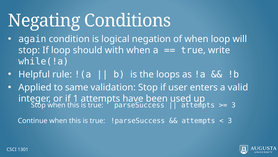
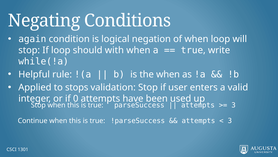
the loops: loops -> when
same: same -> stops
1: 1 -> 0
